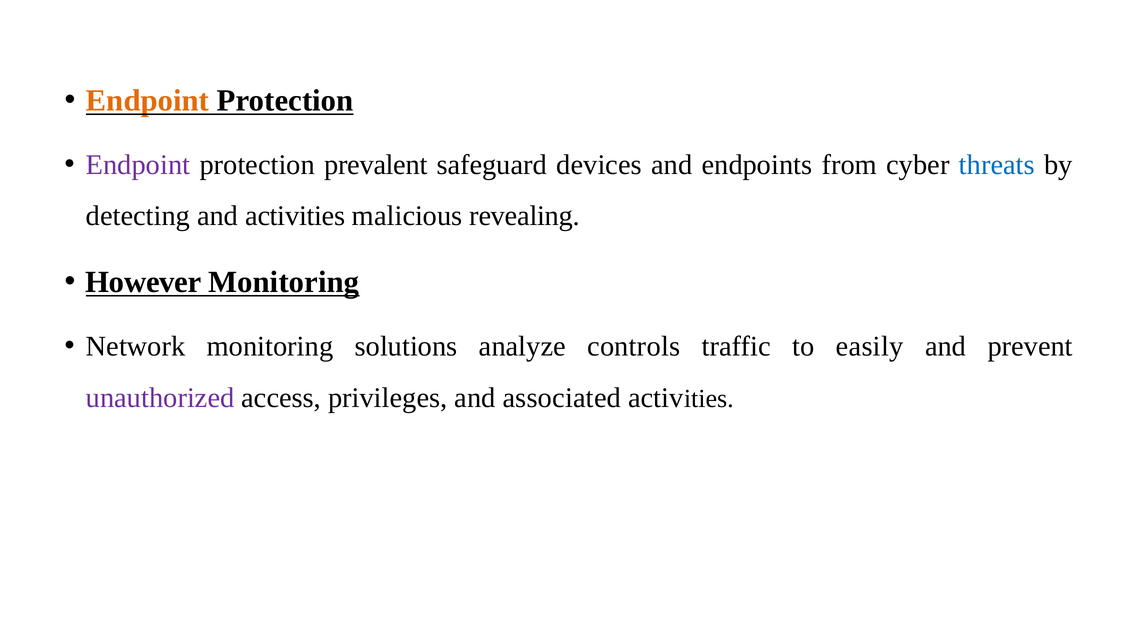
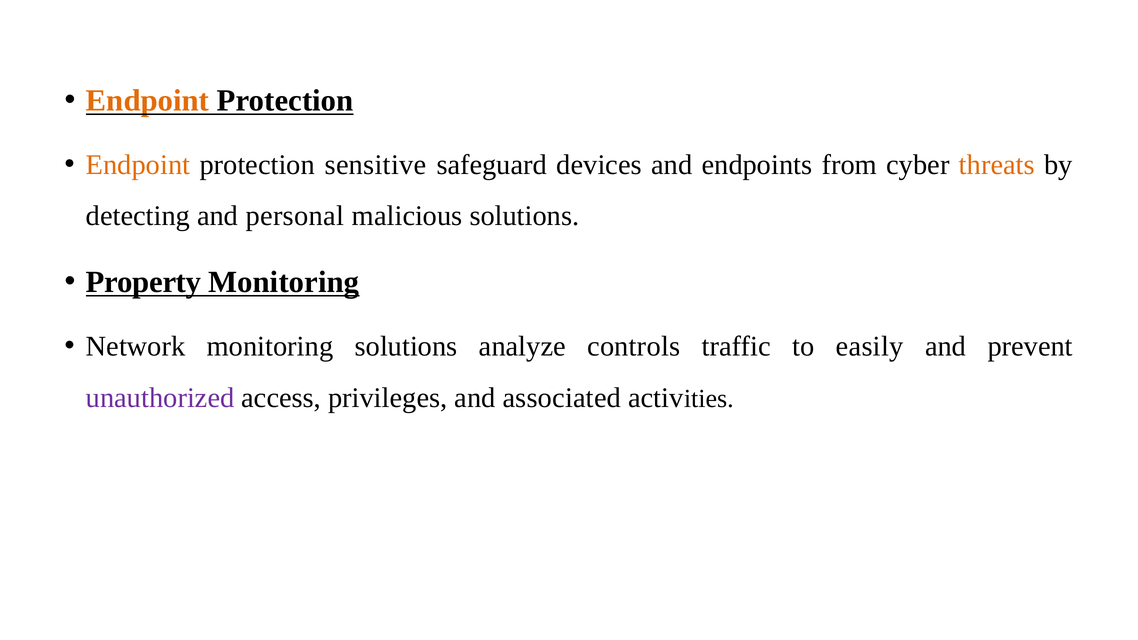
Endpoint at (138, 165) colour: purple -> orange
prevalent: prevalent -> sensitive
threats colour: blue -> orange
and activities: activities -> personal
malicious revealing: revealing -> solutions
However: However -> Property
